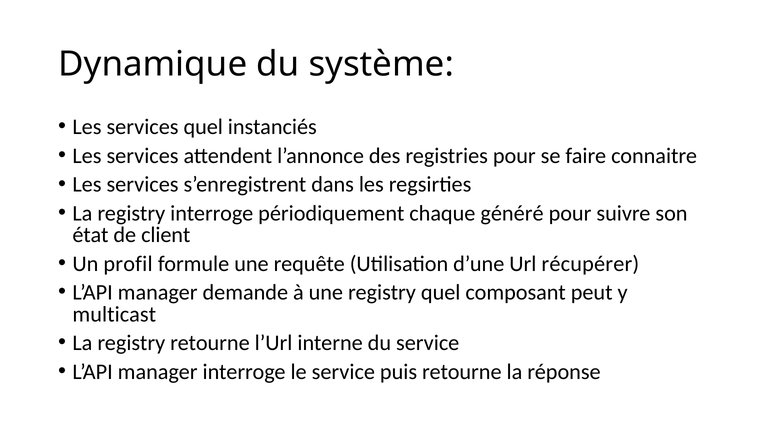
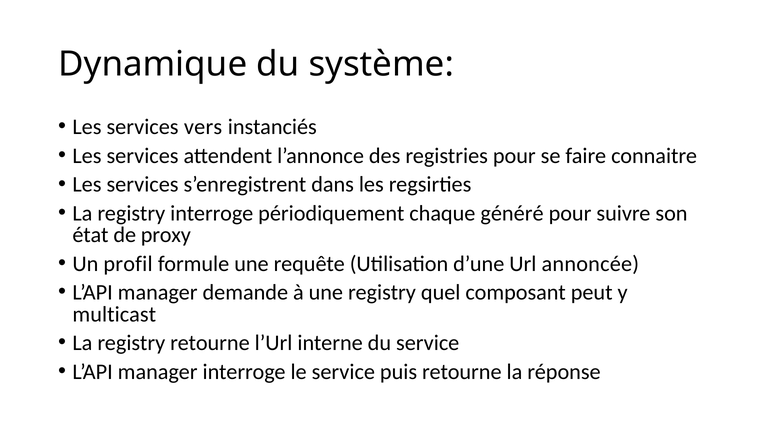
services quel: quel -> vers
client: client -> proxy
récupérer: récupérer -> annoncée
